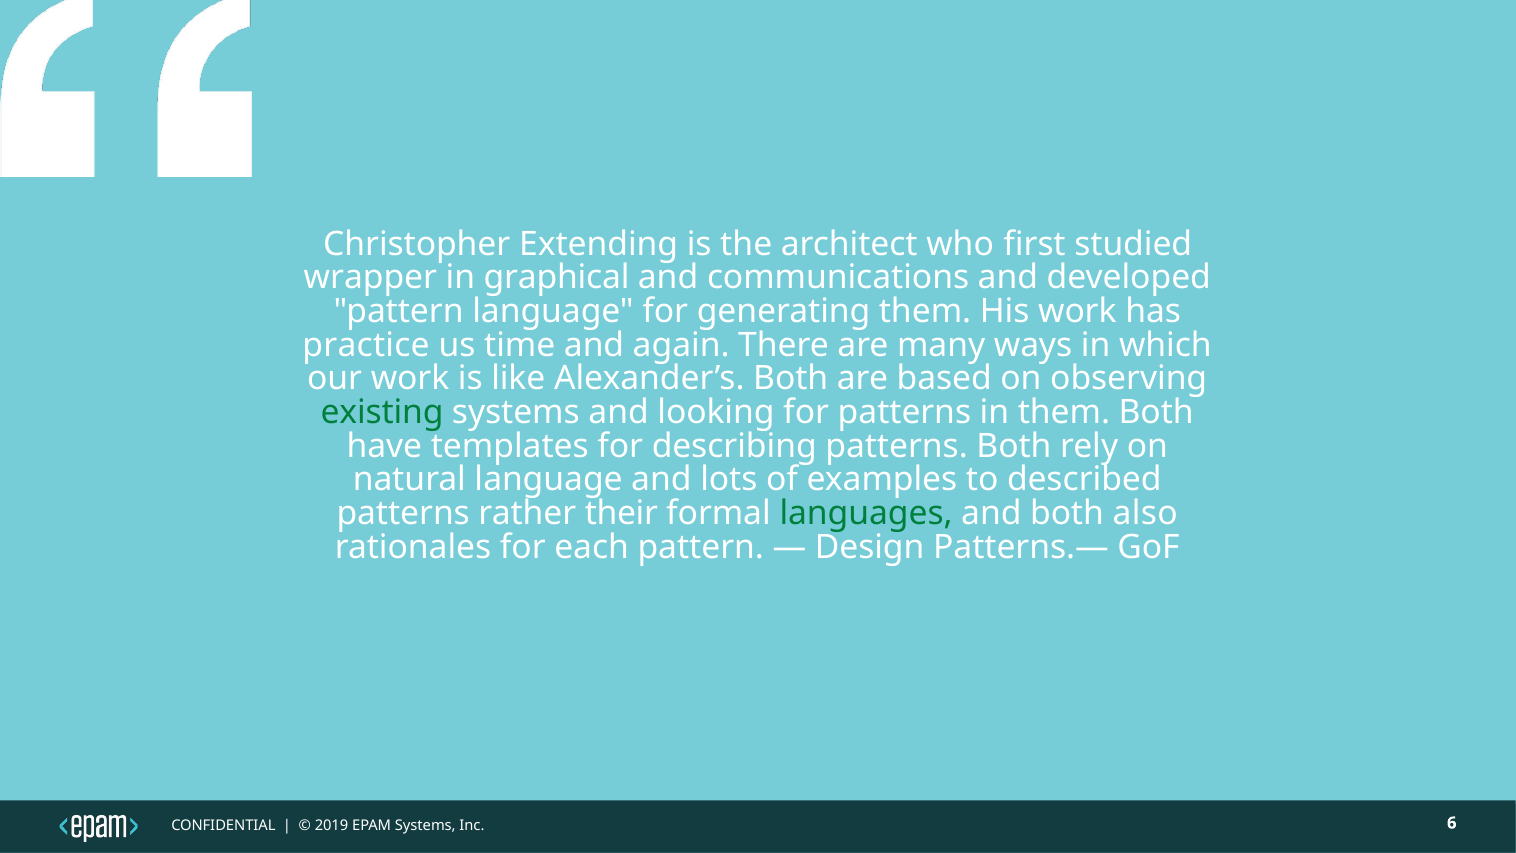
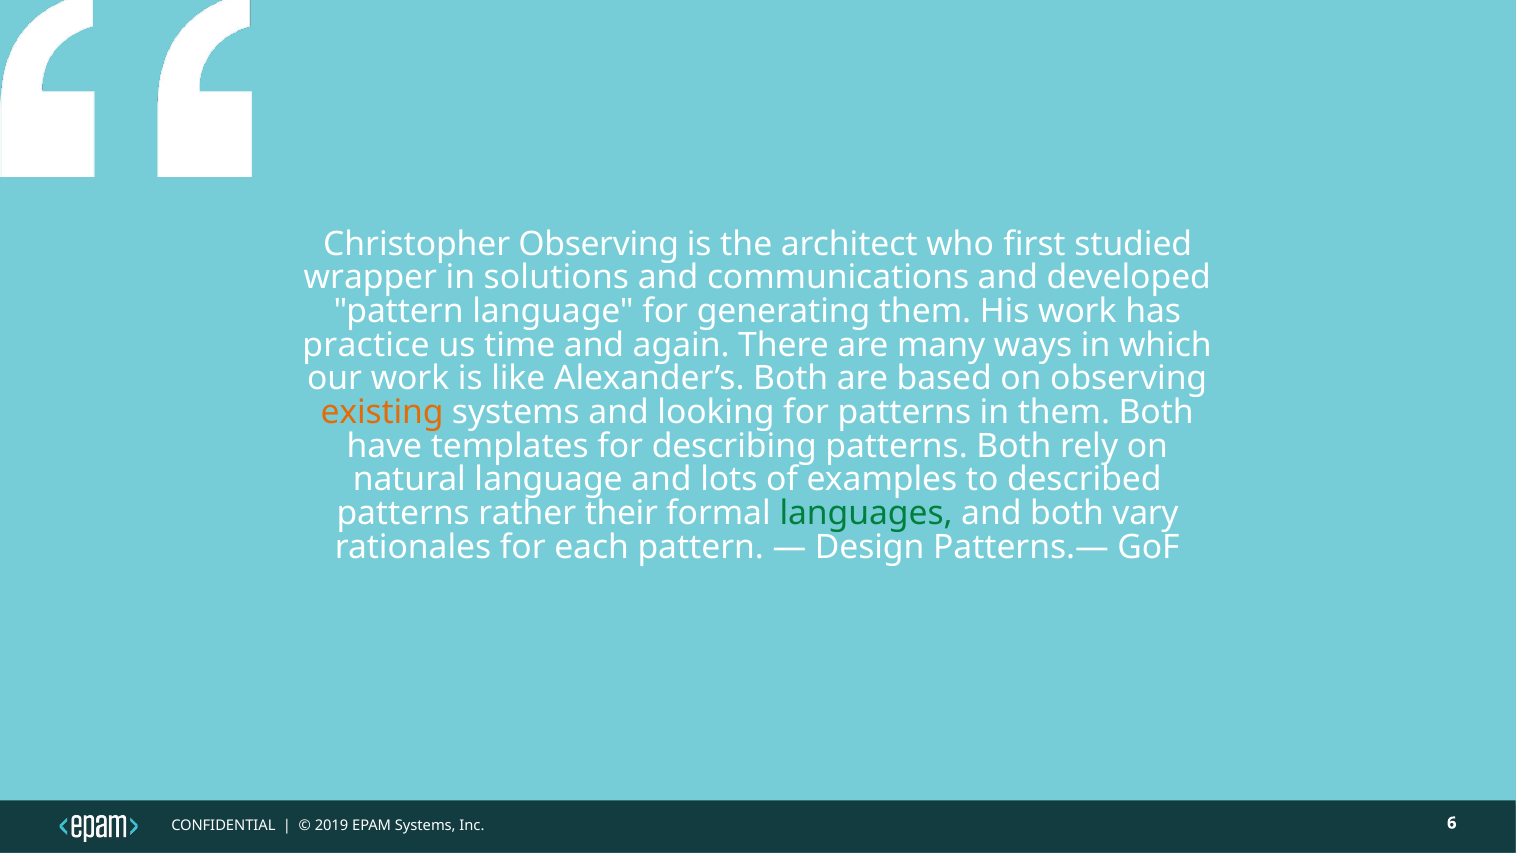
Christopher Extending: Extending -> Observing
graphical: graphical -> solutions
existing colour: green -> orange
also: also -> vary
